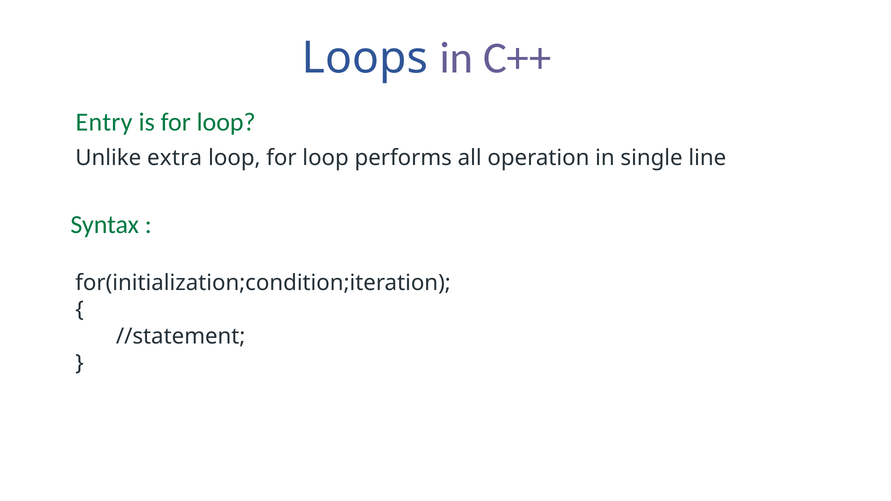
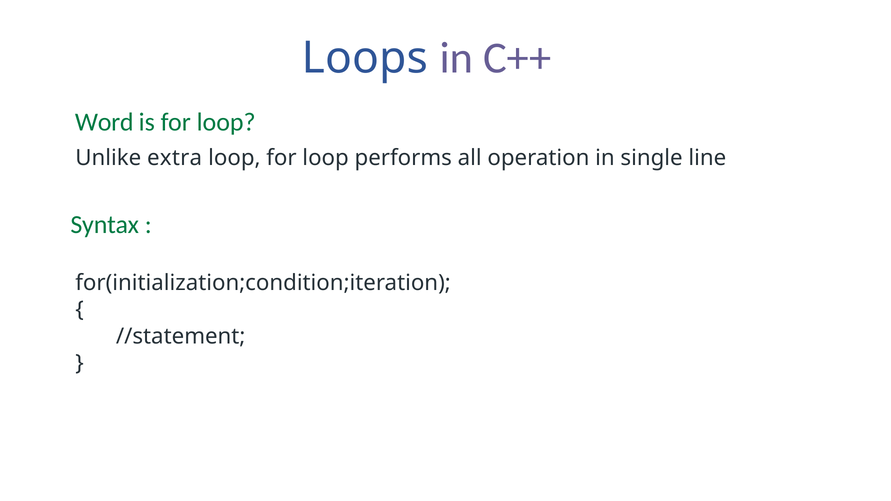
Entry: Entry -> Word
